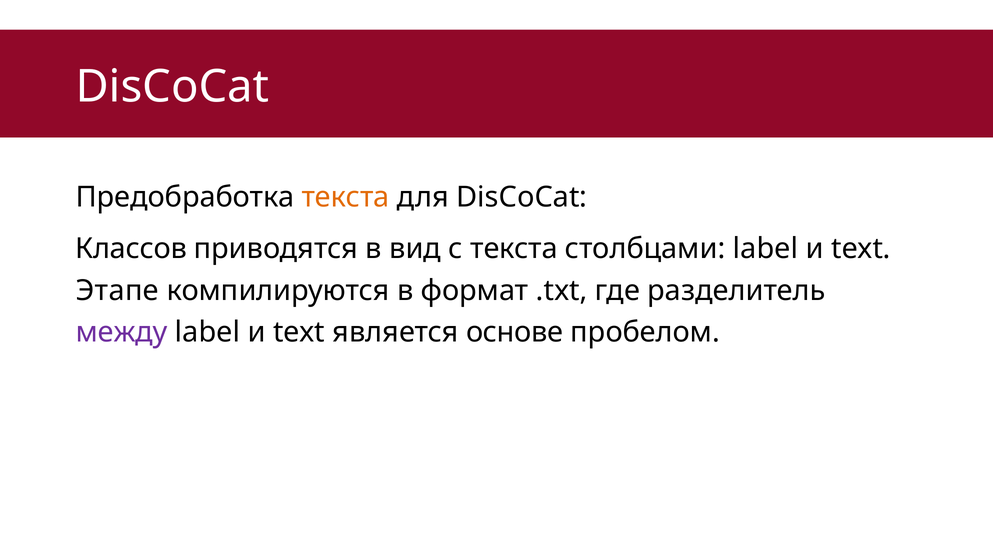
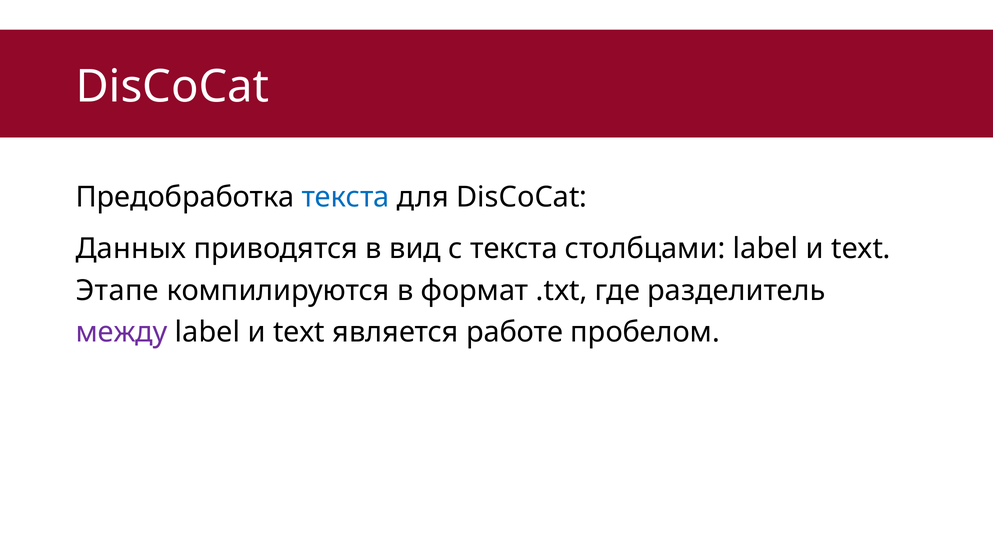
текста at (346, 197) colour: orange -> blue
Классов: Классов -> Данных
основе: основе -> работе
